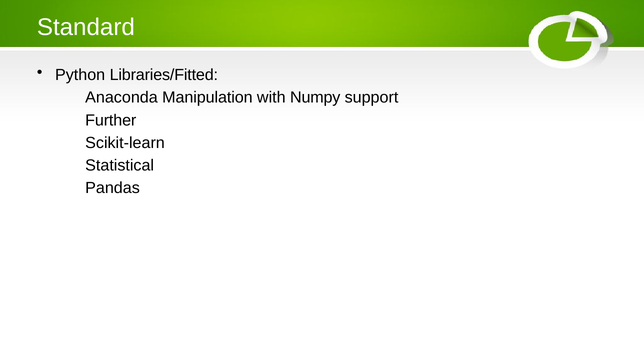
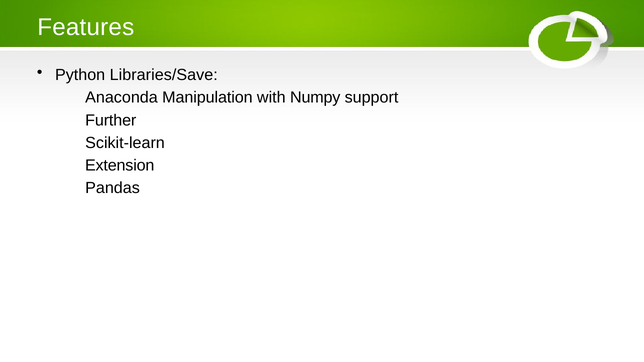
Standard: Standard -> Features
Libraries/Fitted: Libraries/Fitted -> Libraries/Save
Statistical: Statistical -> Extension
